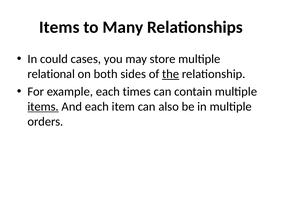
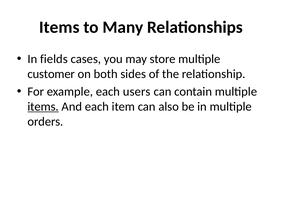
could: could -> fields
relational: relational -> customer
the underline: present -> none
times: times -> users
